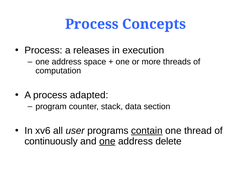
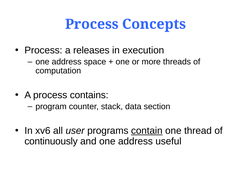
adapted: adapted -> contains
one at (107, 141) underline: present -> none
delete: delete -> useful
